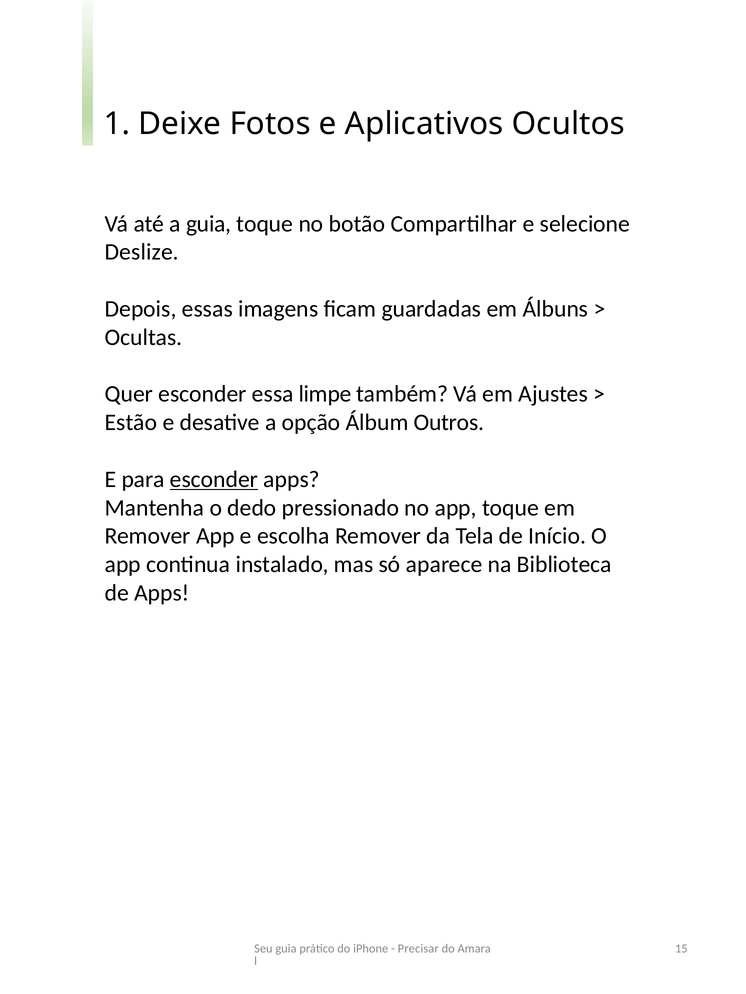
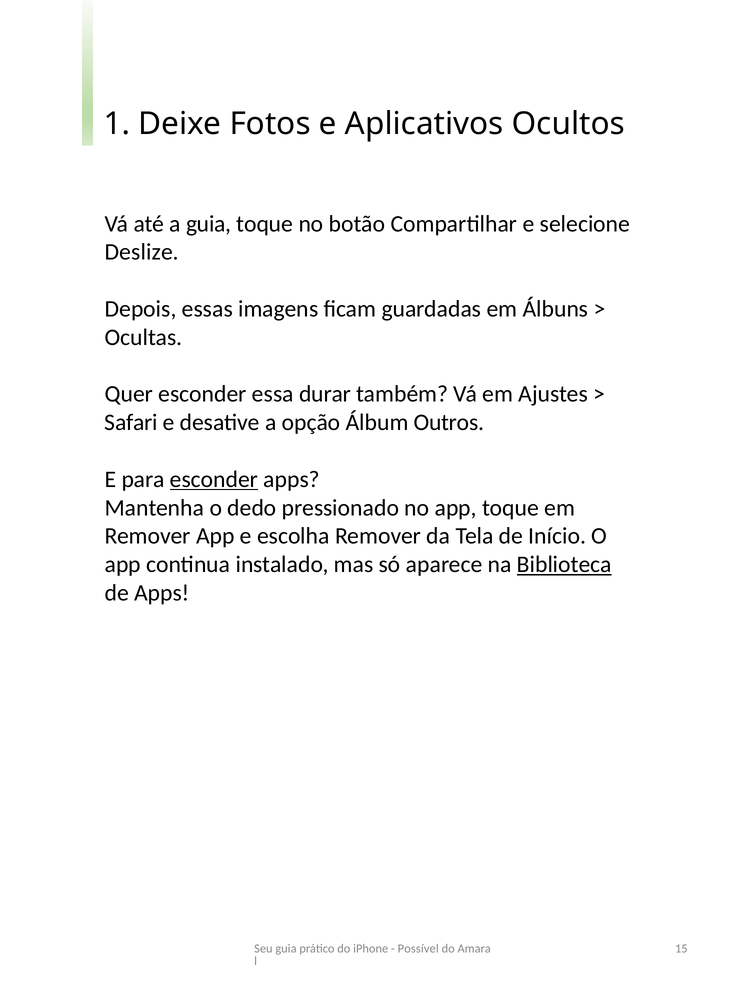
limpe: limpe -> durar
Estão: Estão -> Safari
Biblioteca underline: none -> present
Precisar: Precisar -> Possível
